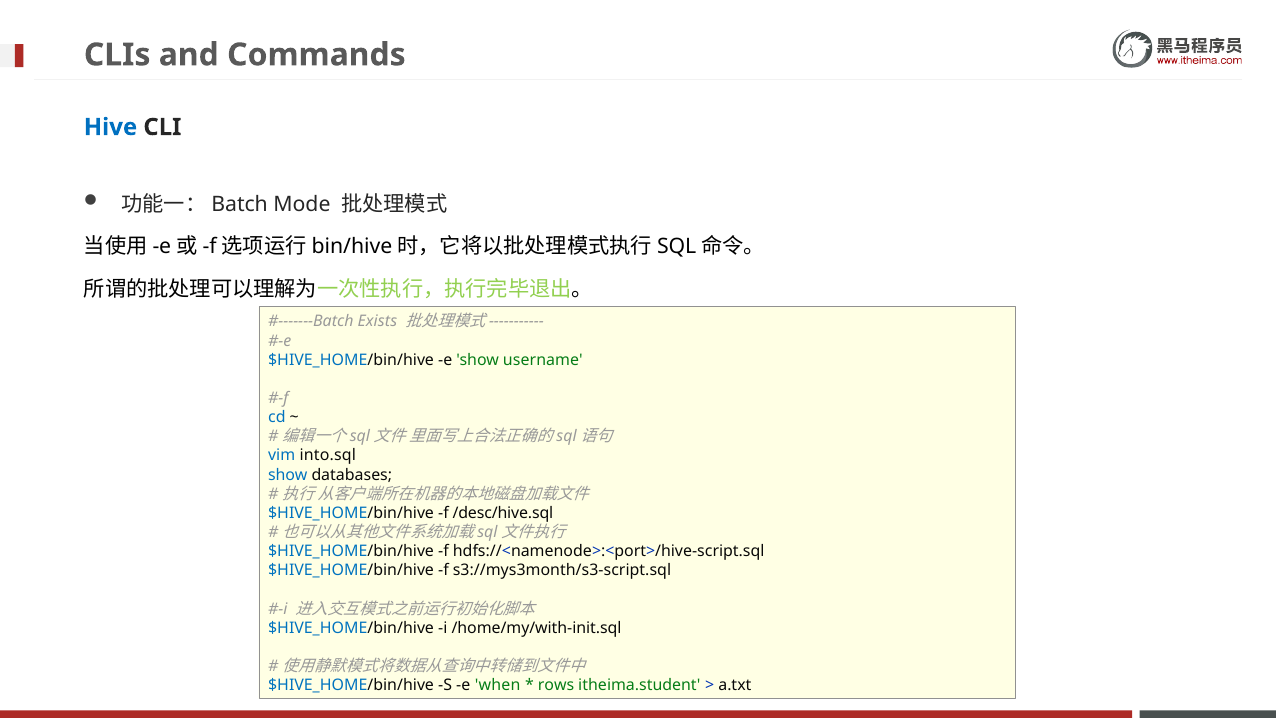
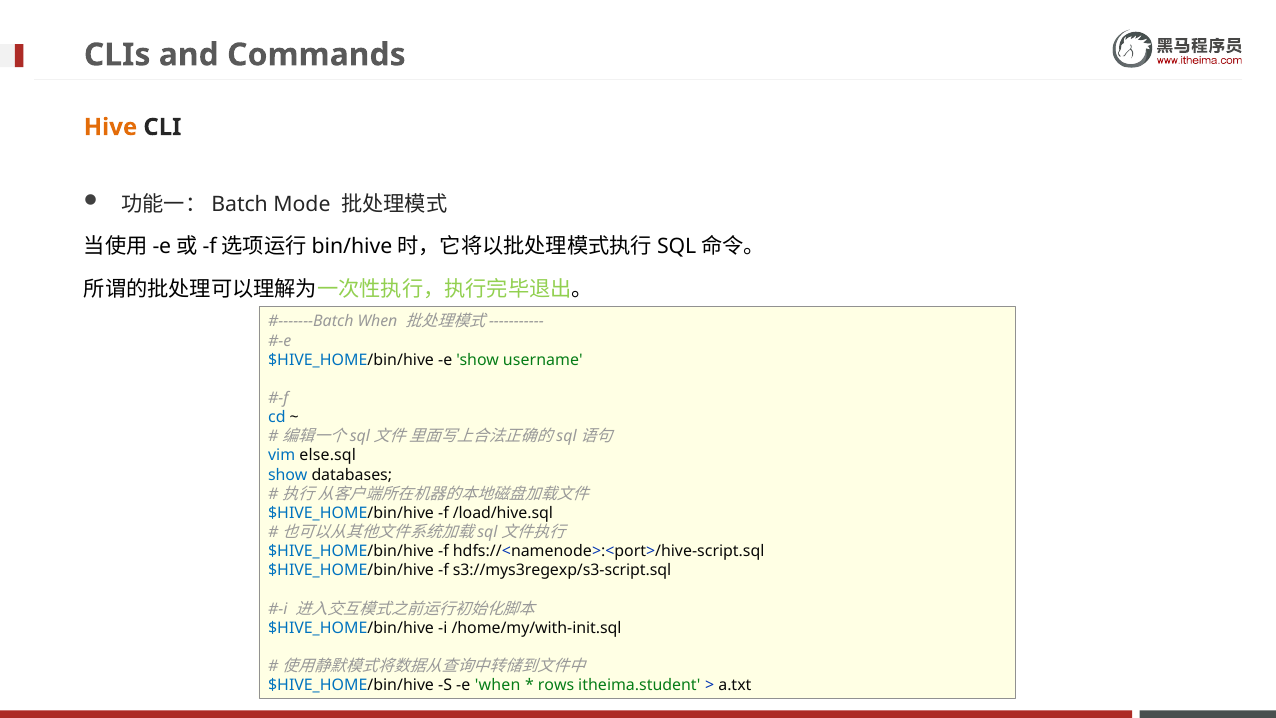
Hive colour: blue -> orange
Exists at (377, 322): Exists -> When
into.sql: into.sql -> else.sql
/desc/hive.sql: /desc/hive.sql -> /load/hive.sql
s3://mys3month/s3-script.sql: s3://mys3month/s3-script.sql -> s3://mys3regexp/s3-script.sql
